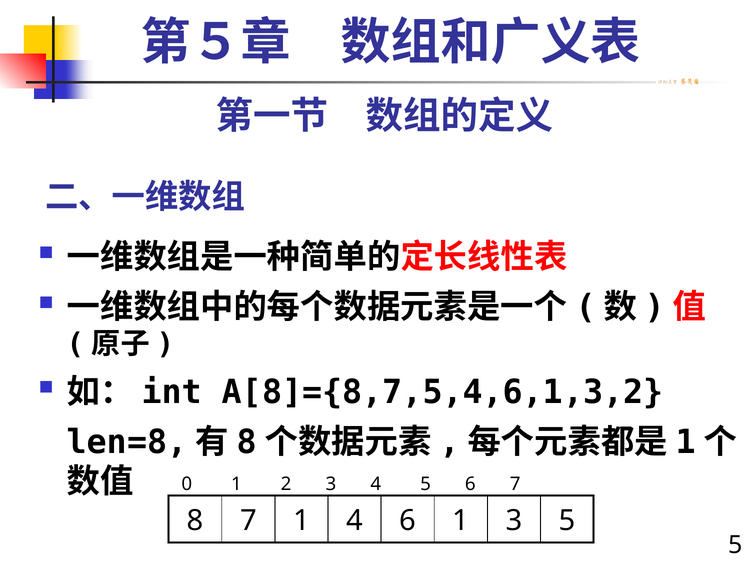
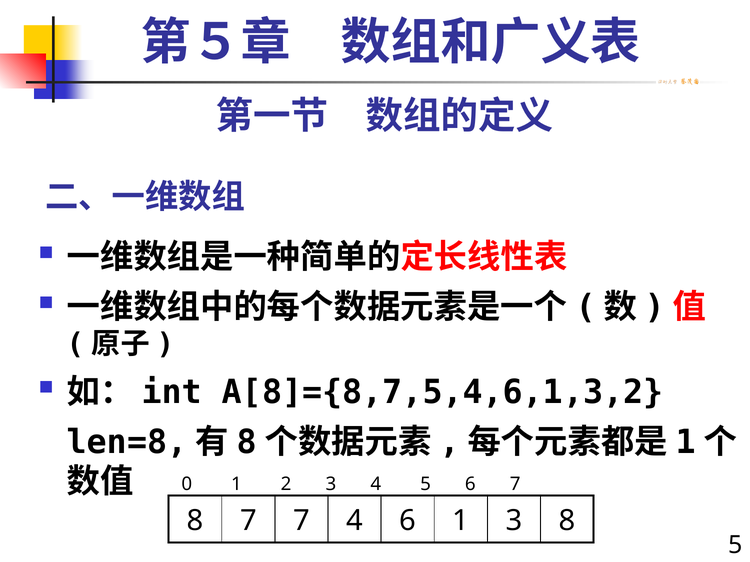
7 1: 1 -> 7
3 5: 5 -> 8
